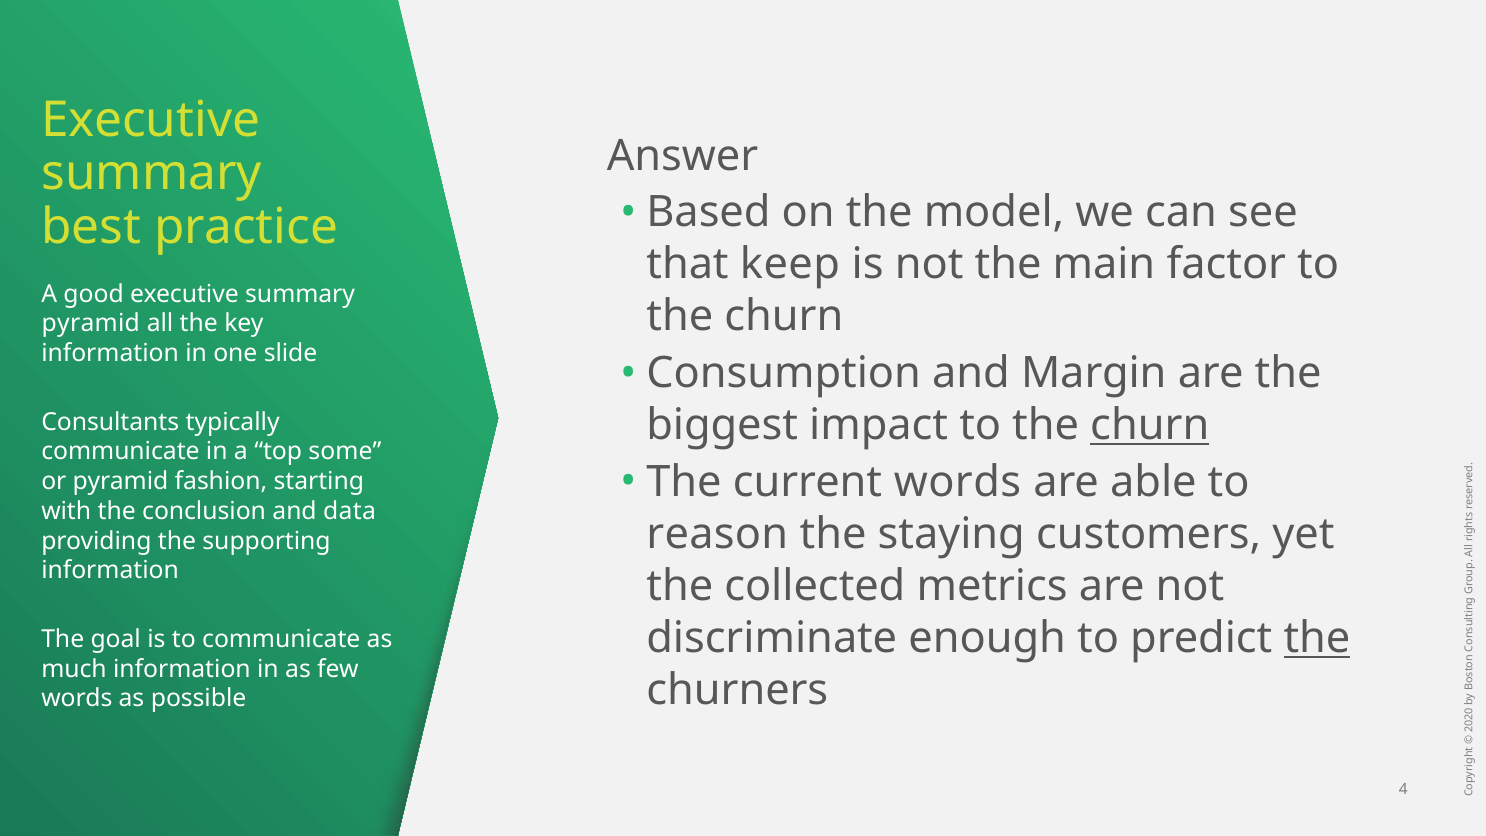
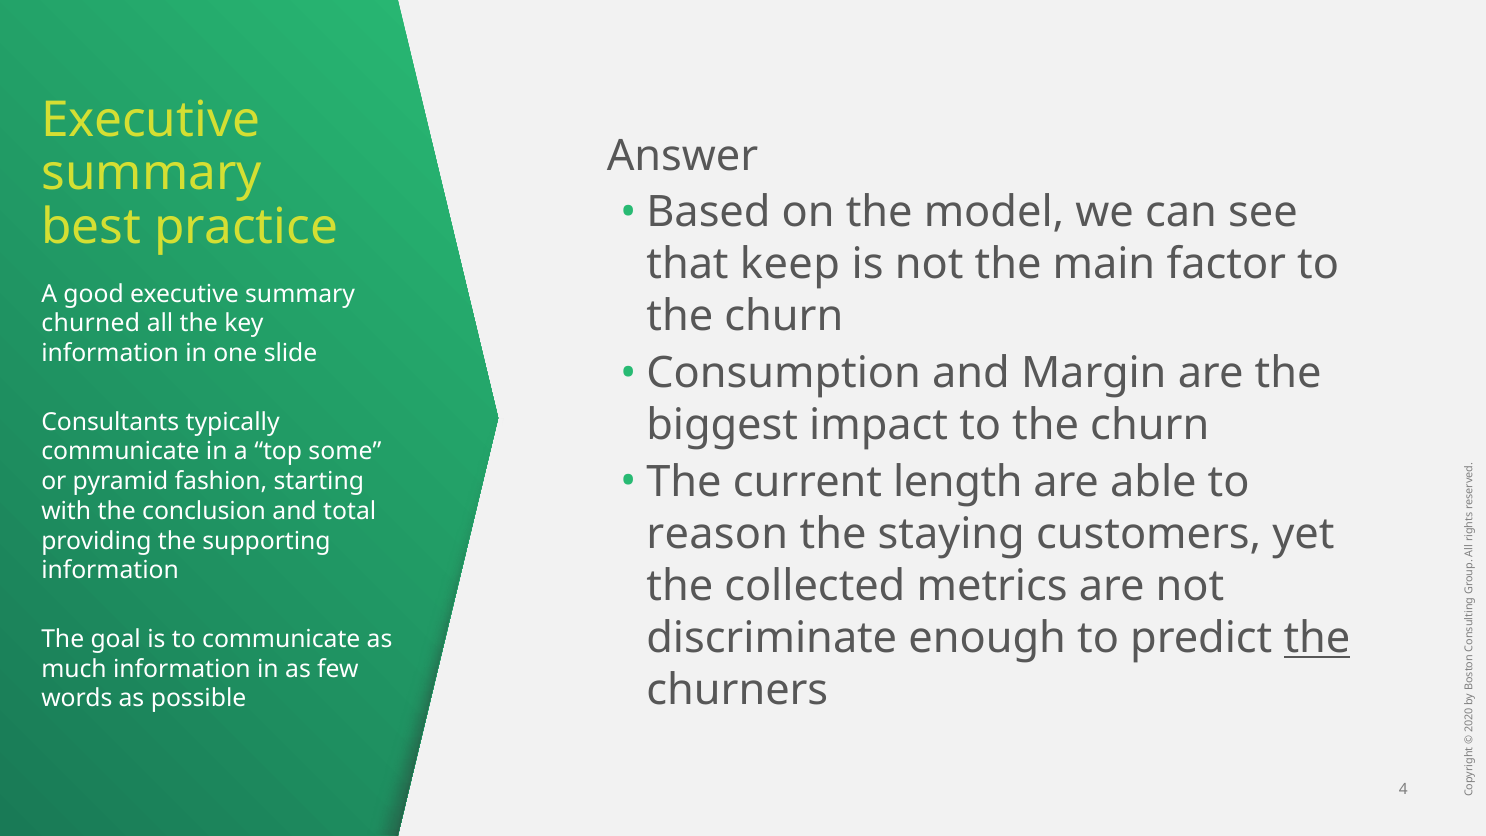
pyramid at (91, 324): pyramid -> churned
churn at (1150, 425) underline: present -> none
current words: words -> length
data: data -> total
